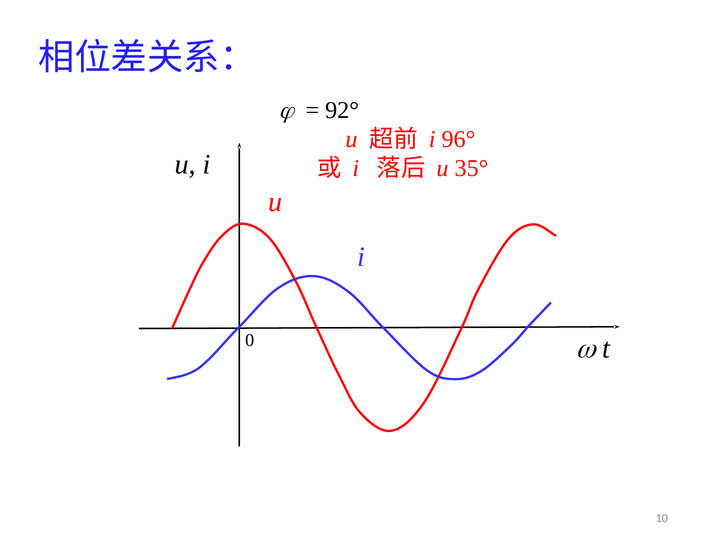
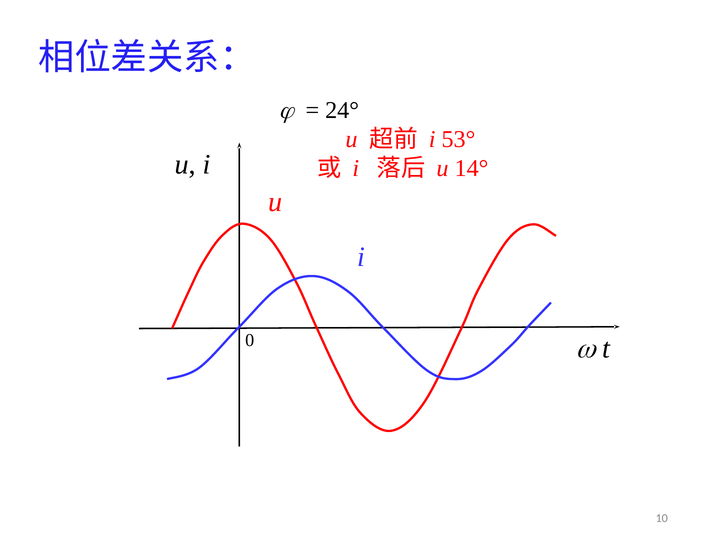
92°: 92° -> 24°
96°: 96° -> 53°
35°: 35° -> 14°
